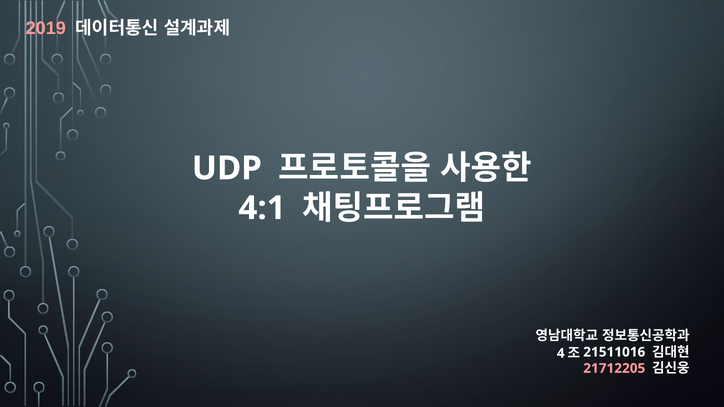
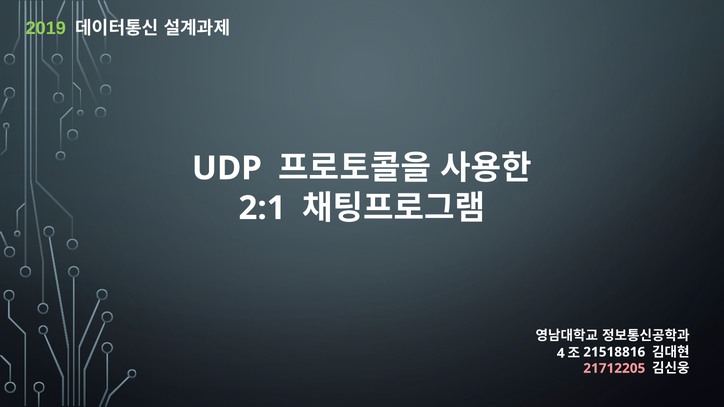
2019 colour: pink -> light green
4:1: 4:1 -> 2:1
21511016: 21511016 -> 21518816
